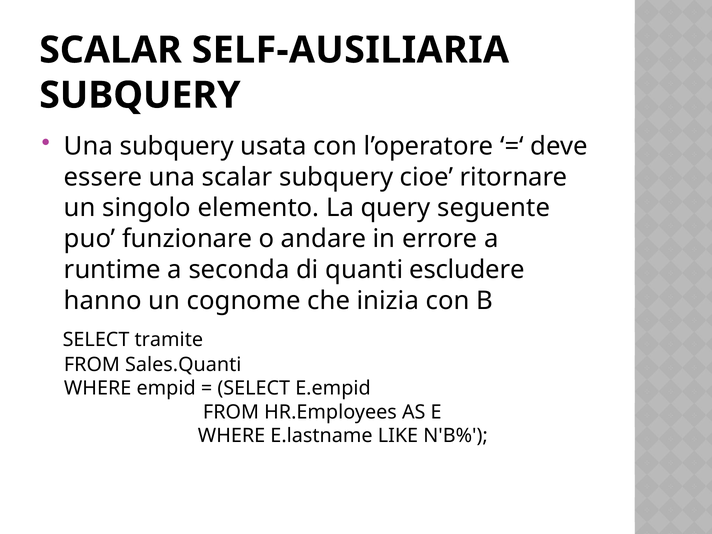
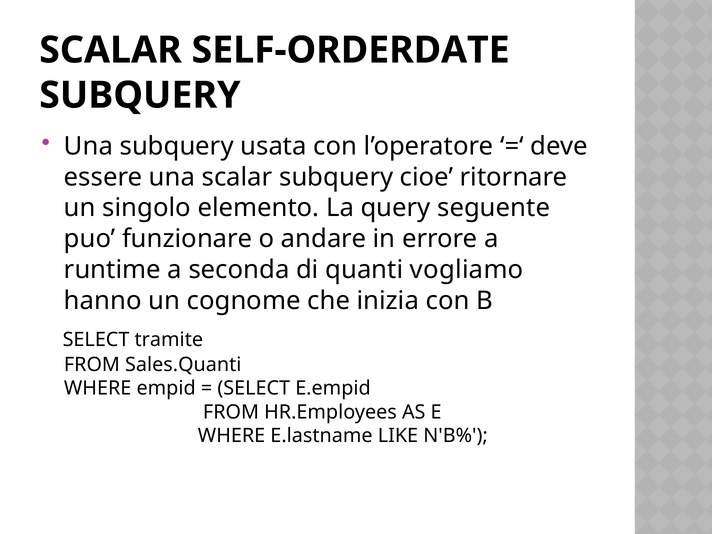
SELF-AUSILIARIA: SELF-AUSILIARIA -> SELF-ORDERDATE
escludere: escludere -> vogliamo
